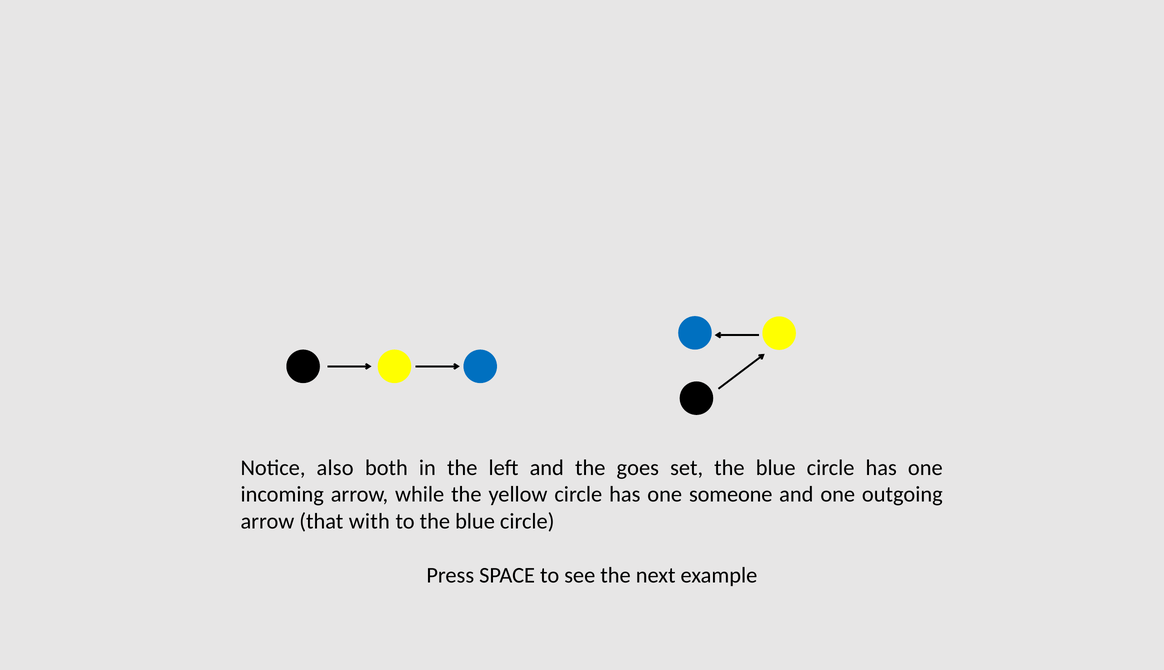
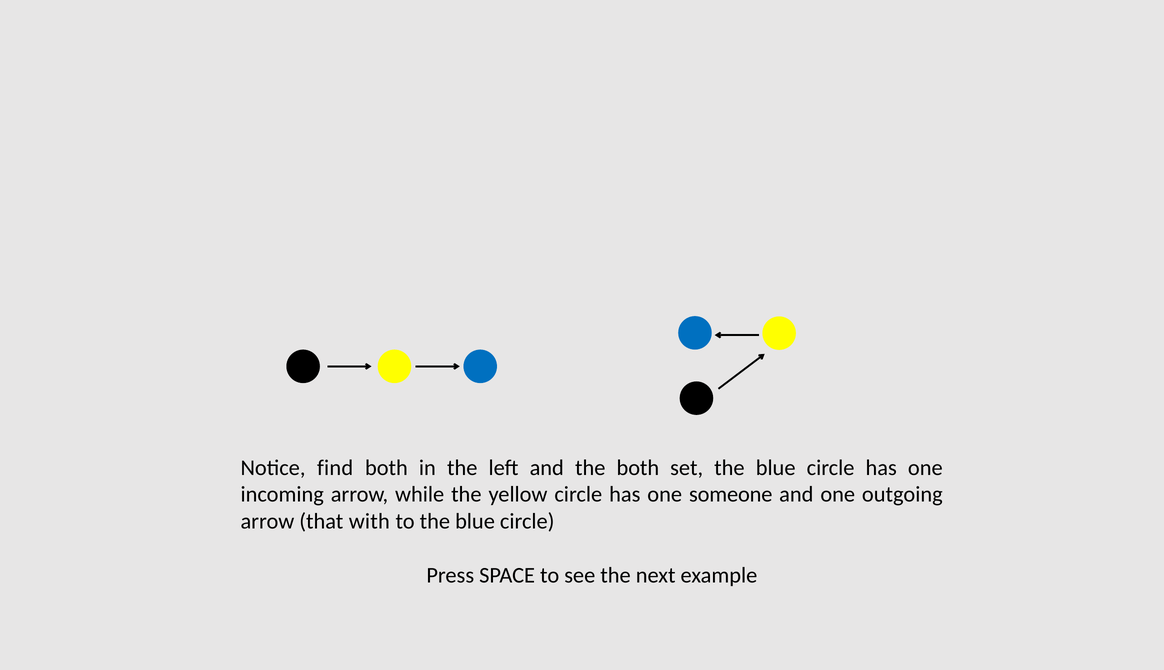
also: also -> find
the goes: goes -> both
